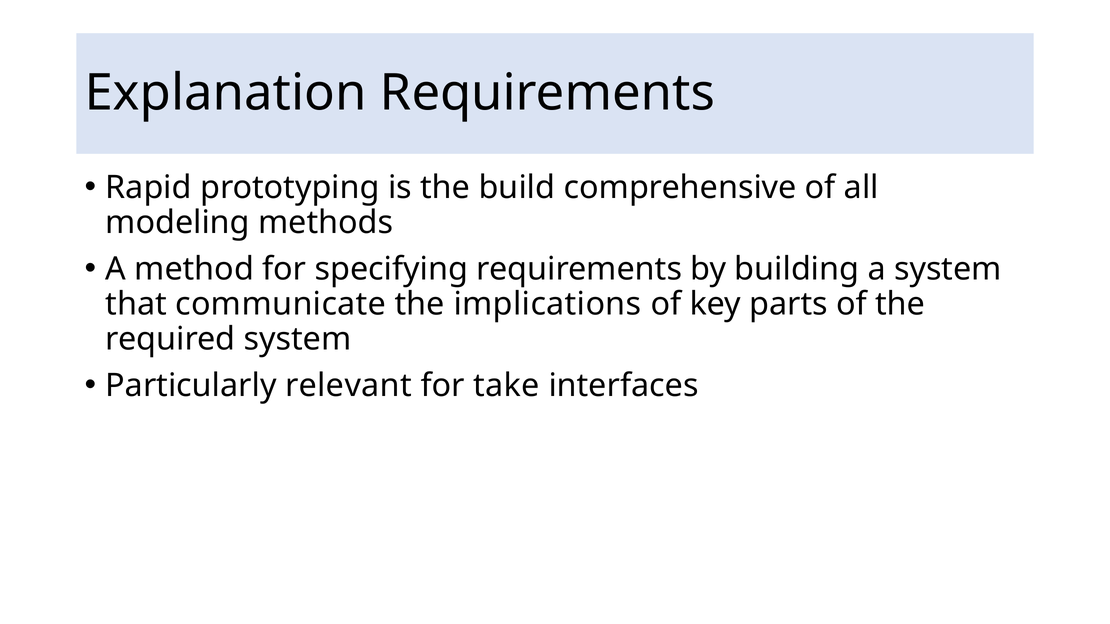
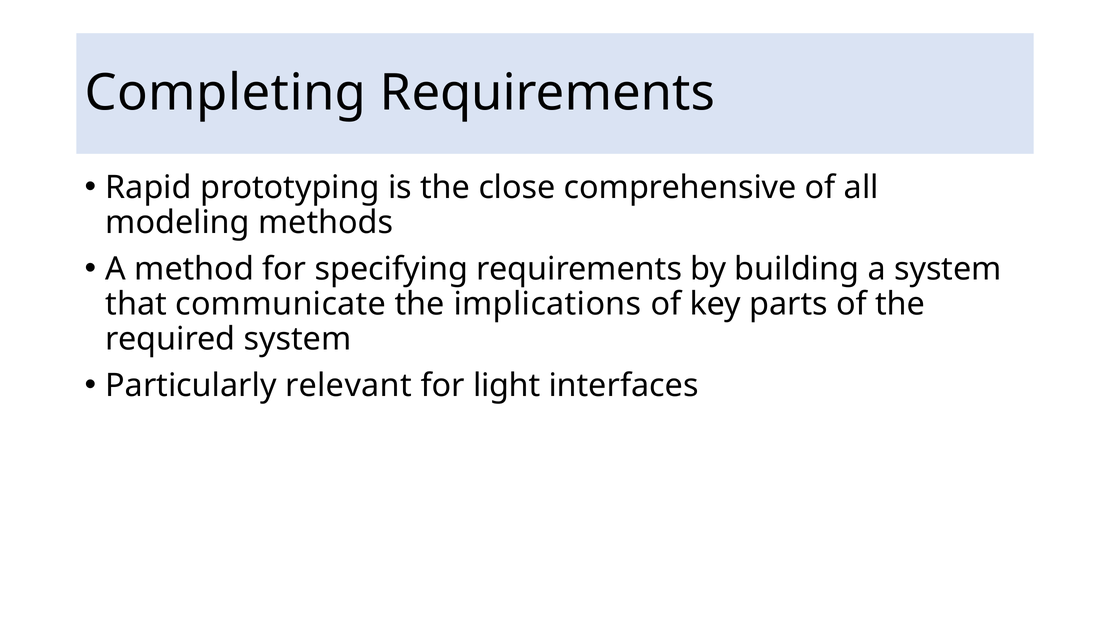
Explanation: Explanation -> Completing
build: build -> close
take: take -> light
